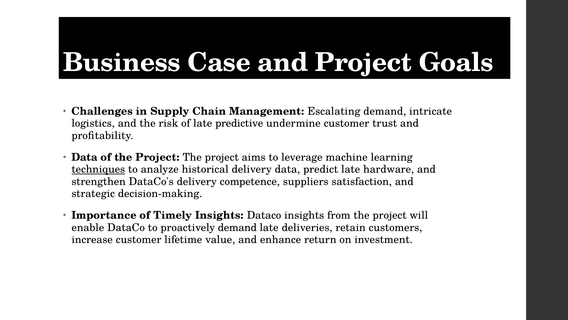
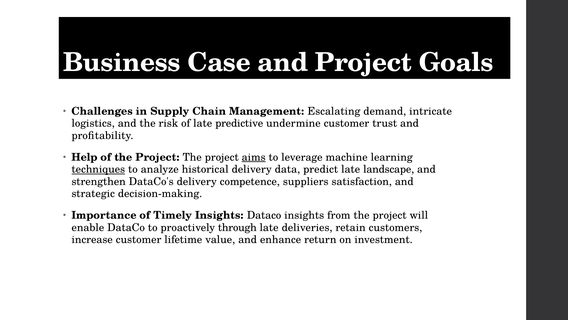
Data at (85, 157): Data -> Help
aims underline: none -> present
hardware: hardware -> landscape
proactively demand: demand -> through
